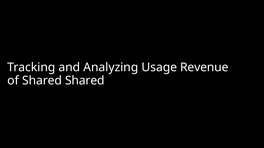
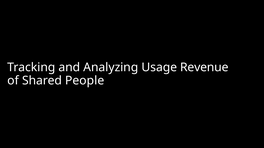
Shared Shared: Shared -> People
